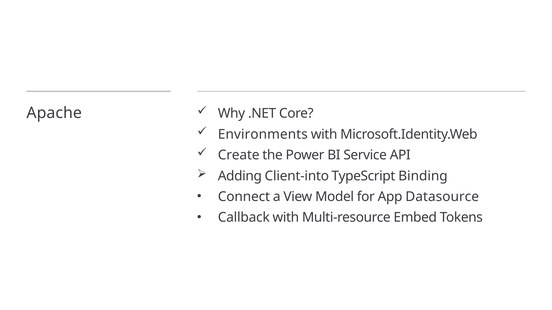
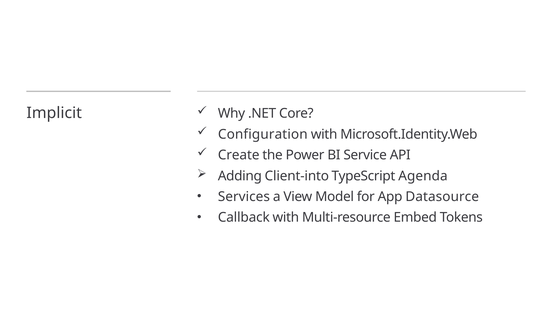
Apache: Apache -> Implicit
Environments: Environments -> Configuration
Binding: Binding -> Agenda
Connect: Connect -> Services
